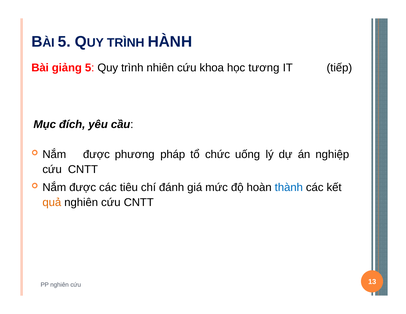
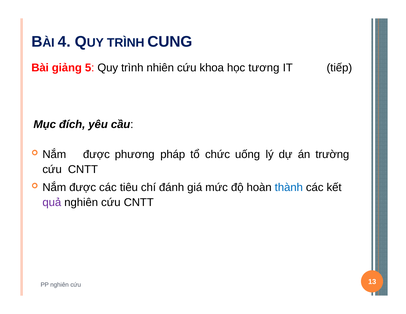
5 at (64, 42): 5 -> 4
HÀNH: HÀNH -> CUNG
nghiệp: nghiệp -> trường
quả colour: orange -> purple
